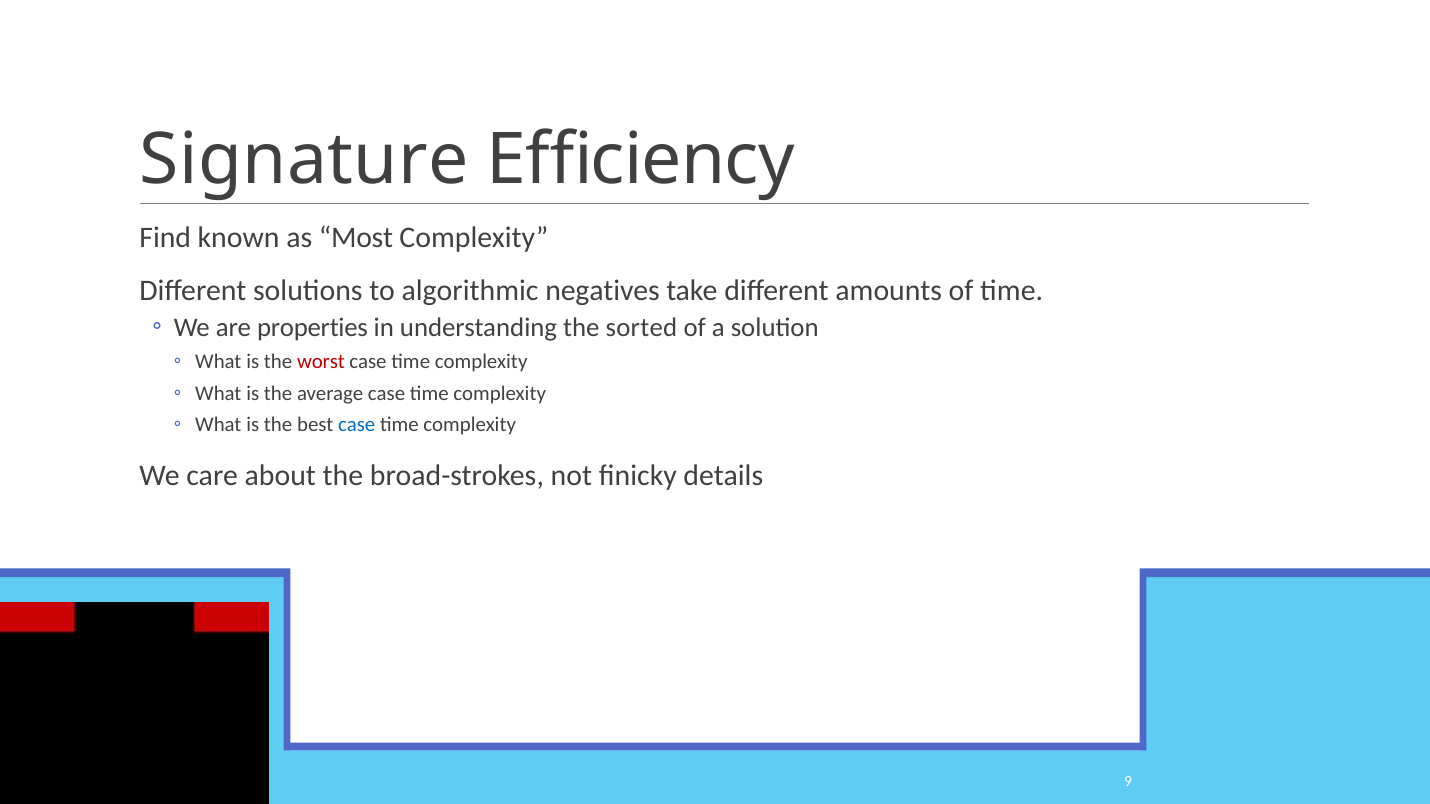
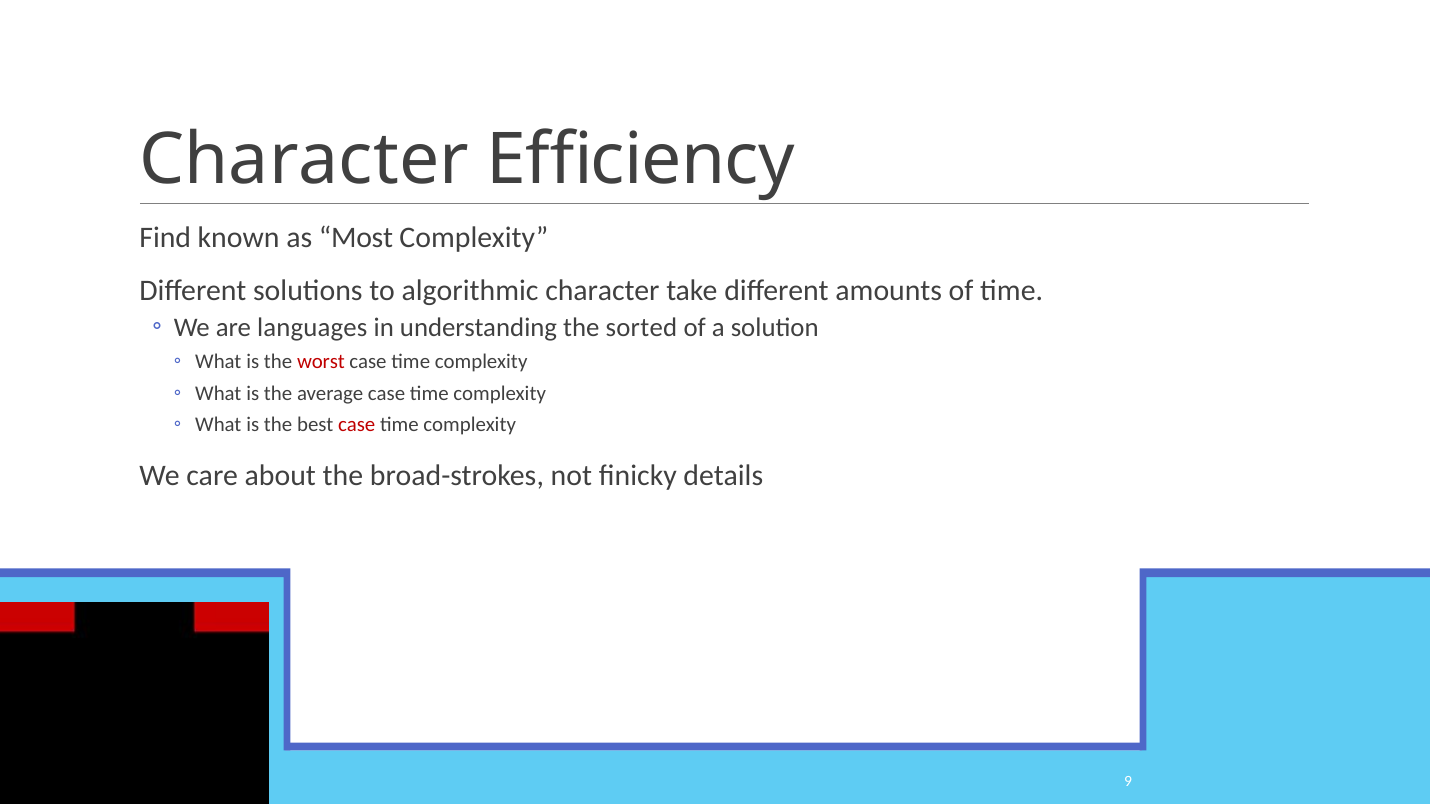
Signature at (304, 160): Signature -> Character
algorithmic negatives: negatives -> character
properties: properties -> languages
case at (357, 425) colour: blue -> red
